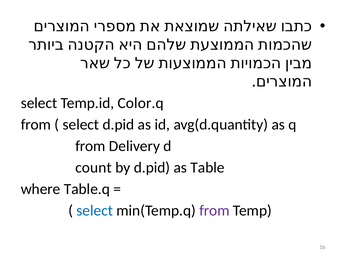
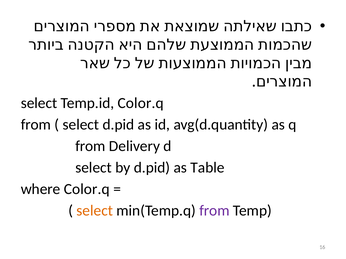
count at (93, 168): count -> select
where Table.q: Table.q -> Color.q
select at (95, 211) colour: blue -> orange
